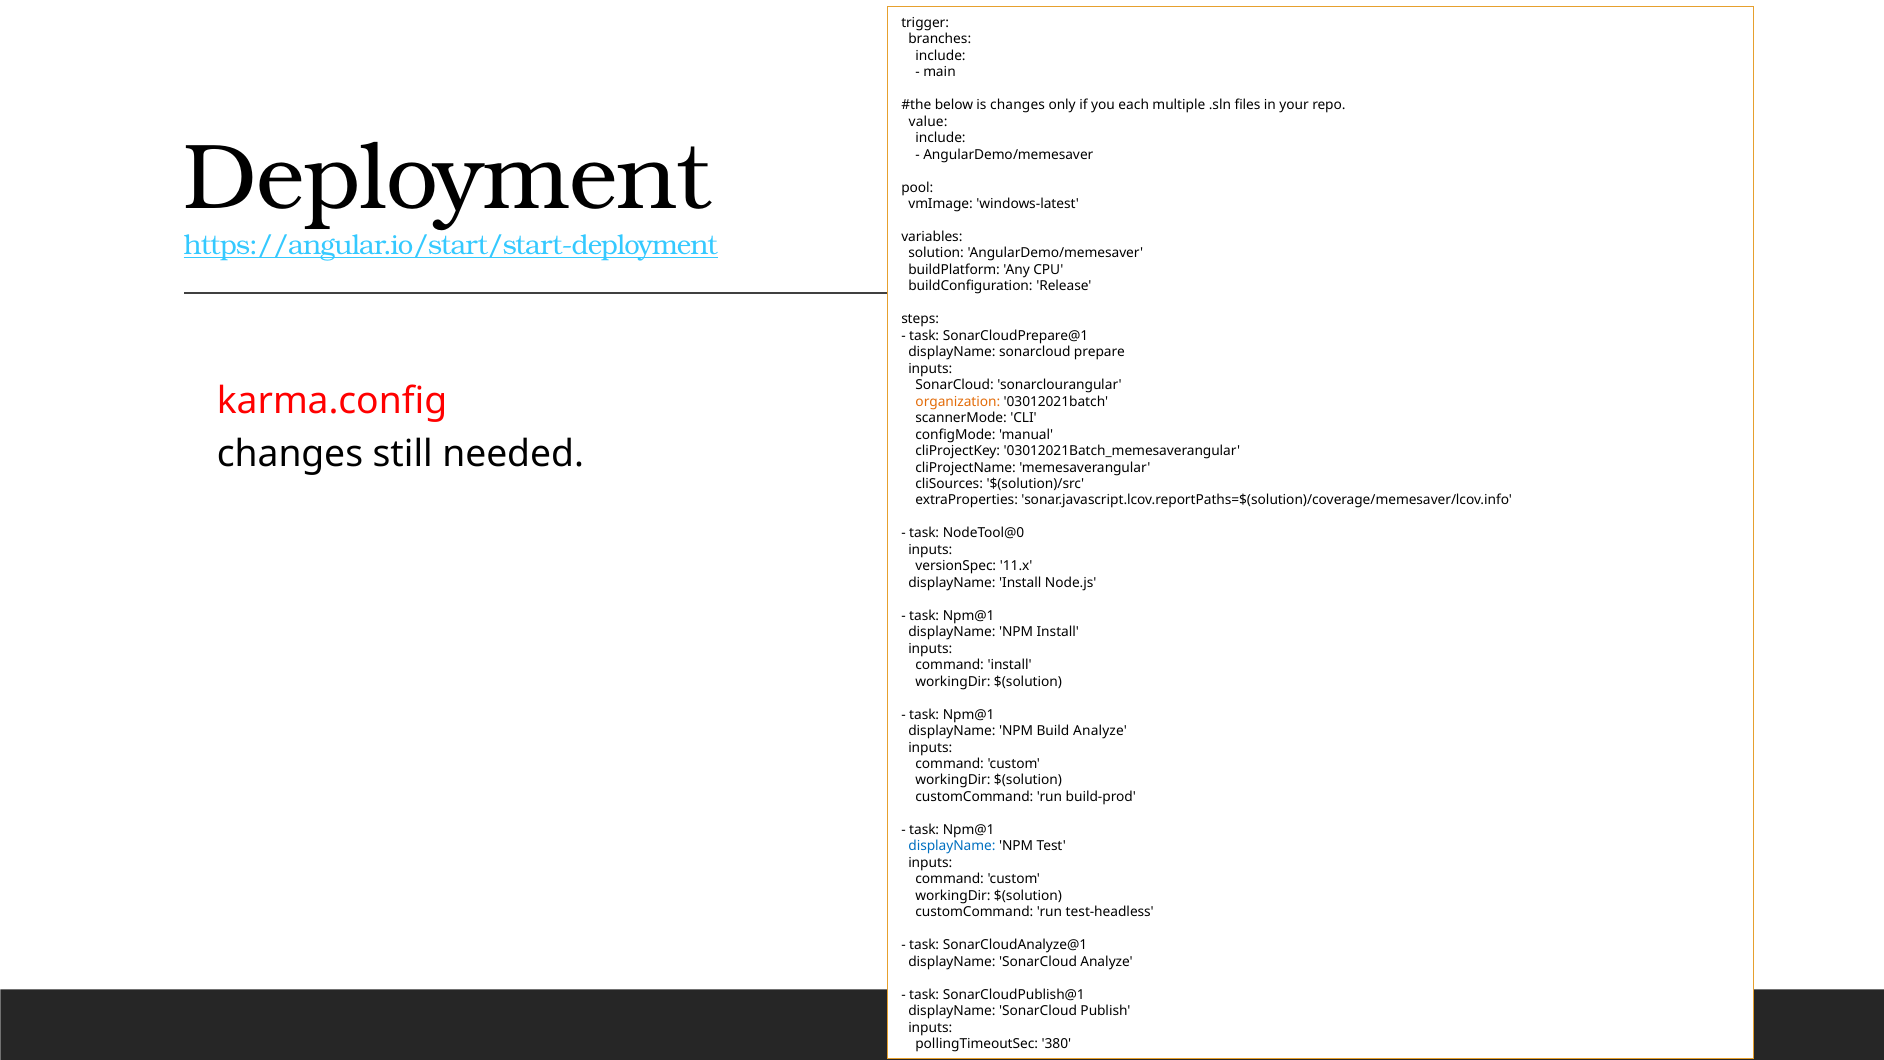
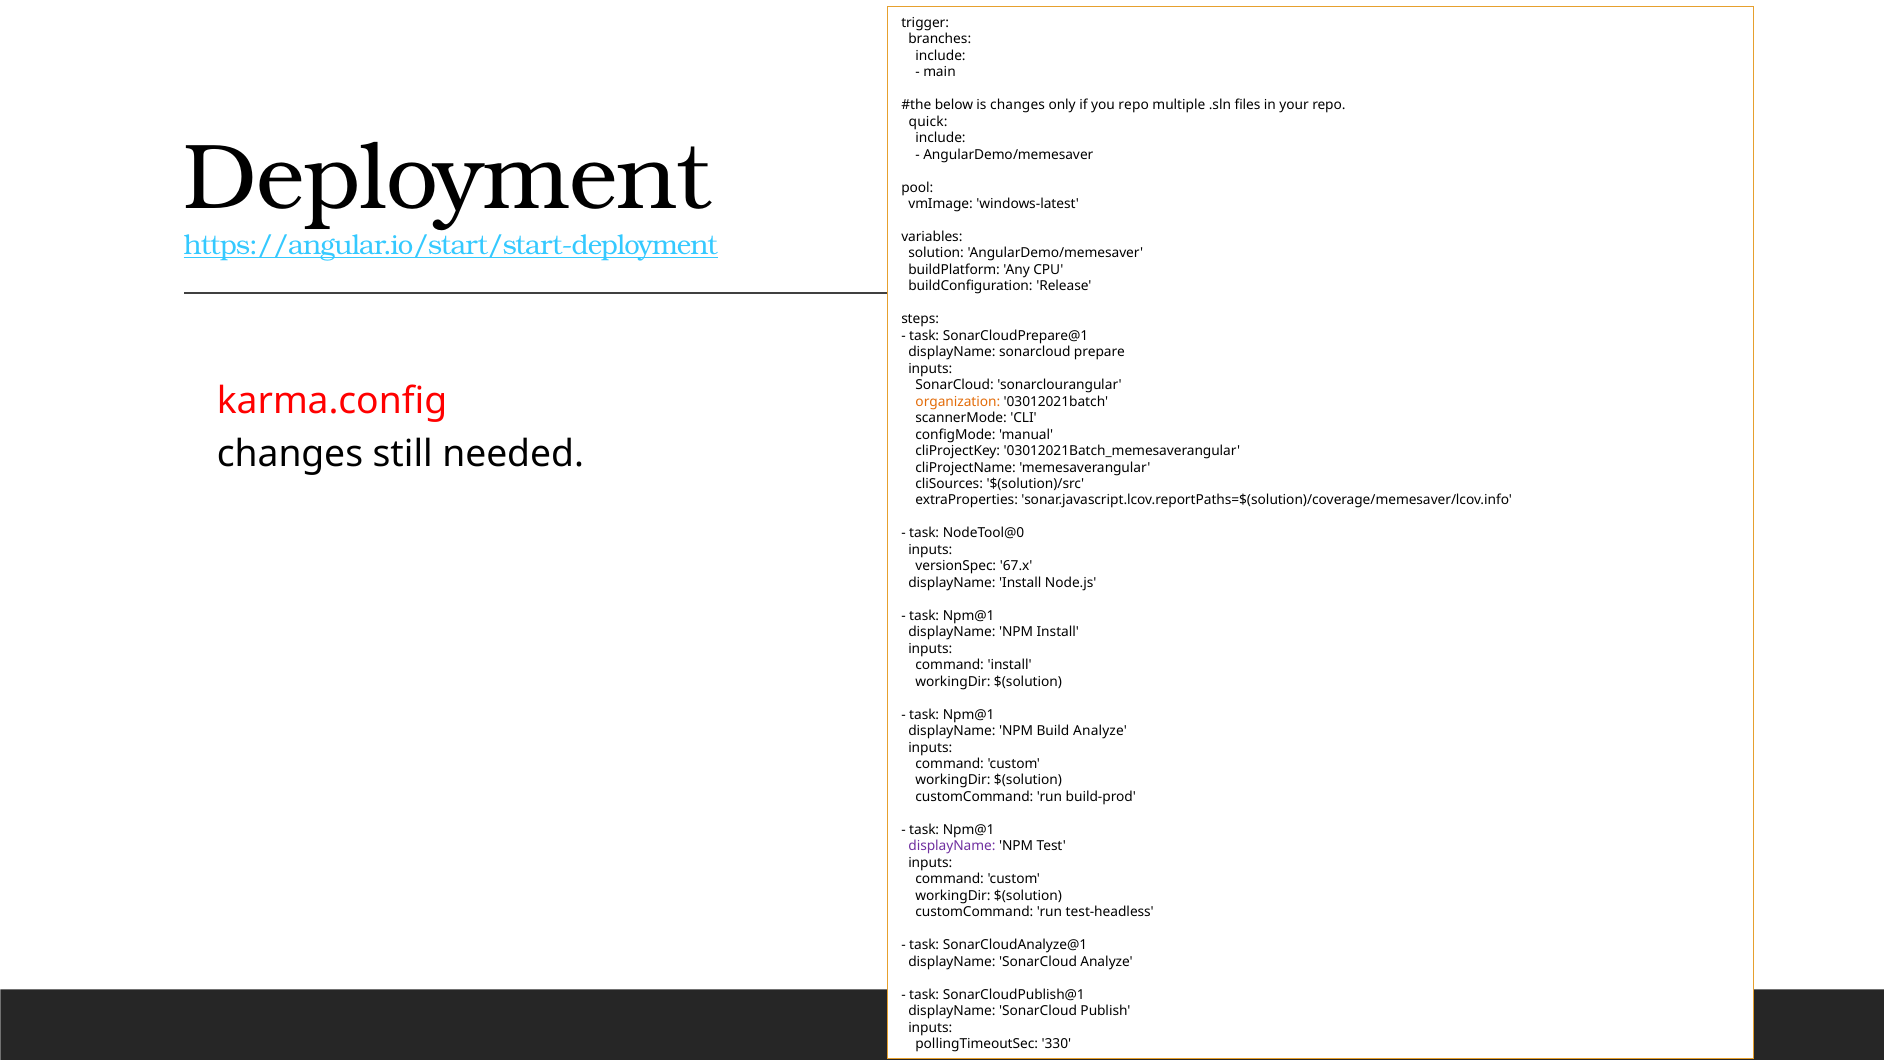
you each: each -> repo
value: value -> quick
11.x: 11.x -> 67.x
displayName at (952, 846) colour: blue -> purple
380: 380 -> 330
